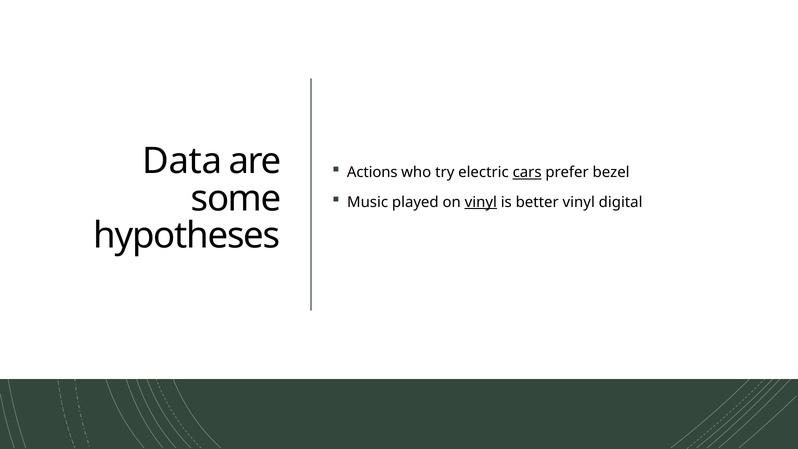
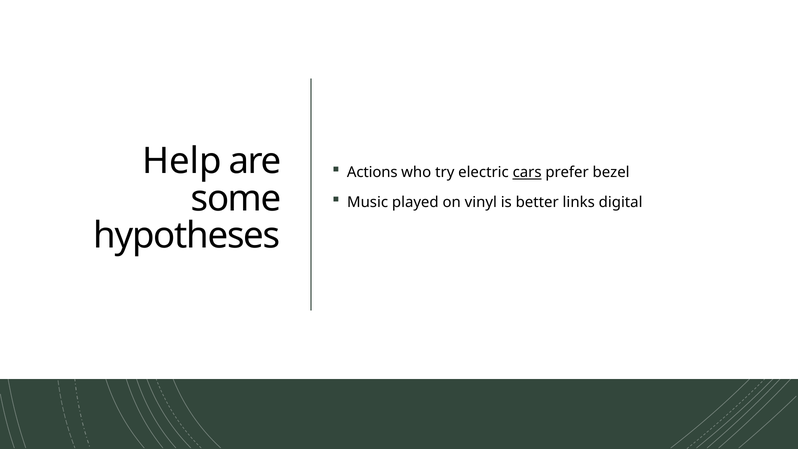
Data: Data -> Help
vinyl at (481, 202) underline: present -> none
better vinyl: vinyl -> links
